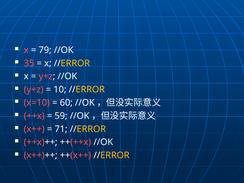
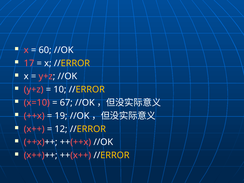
79: 79 -> 60
35: 35 -> 17
60: 60 -> 67
59: 59 -> 19
71: 71 -> 12
